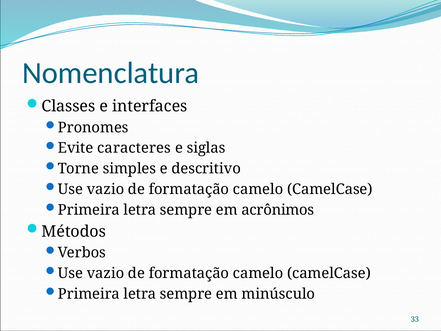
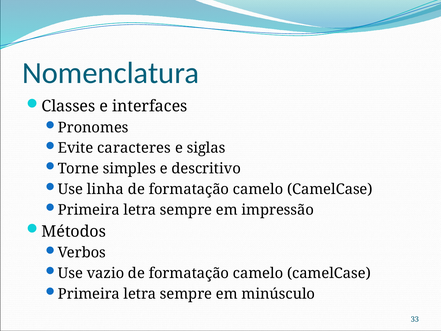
vazio at (105, 189): vazio -> linha
acrônimos: acrônimos -> impressão
